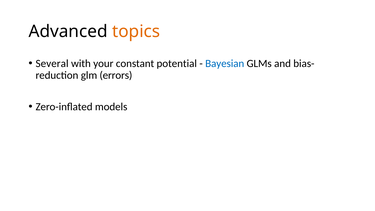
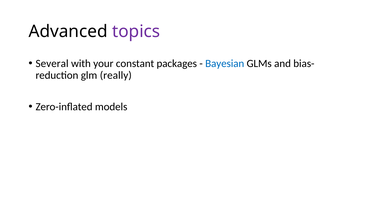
topics colour: orange -> purple
potential: potential -> packages
errors: errors -> really
